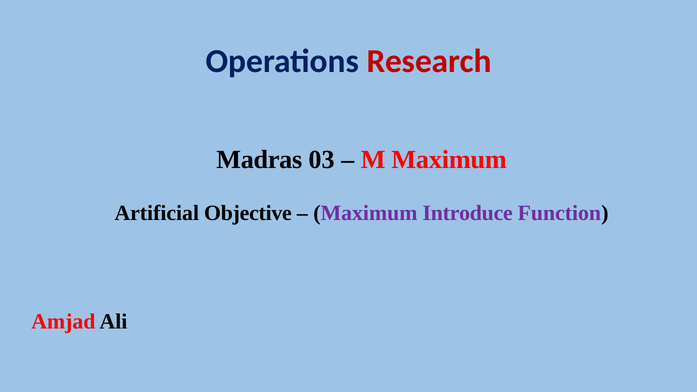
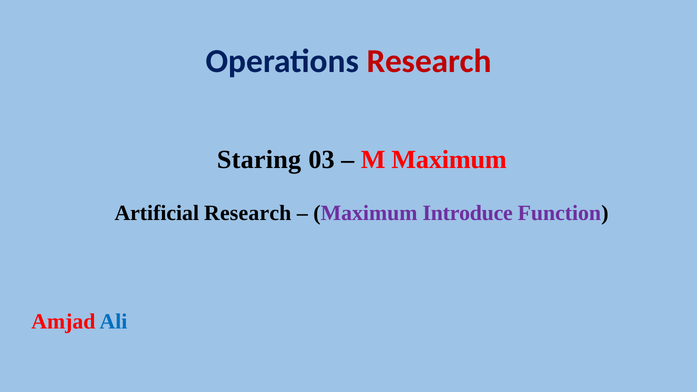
Madras: Madras -> Staring
Artificial Objective: Objective -> Research
Ali colour: black -> blue
